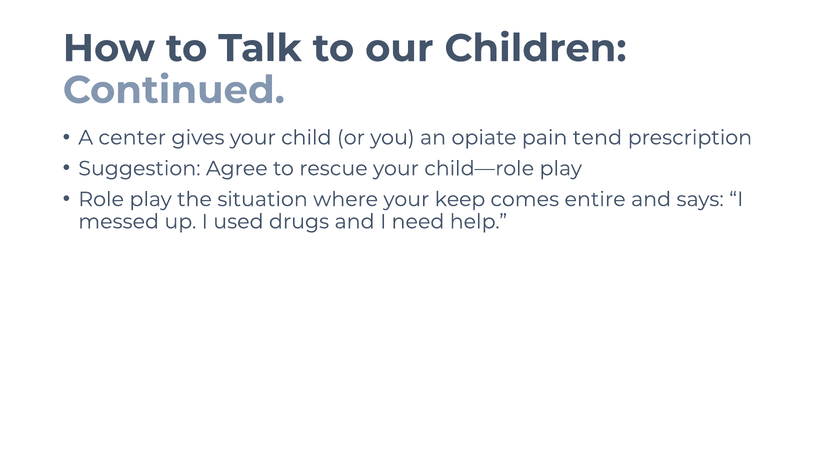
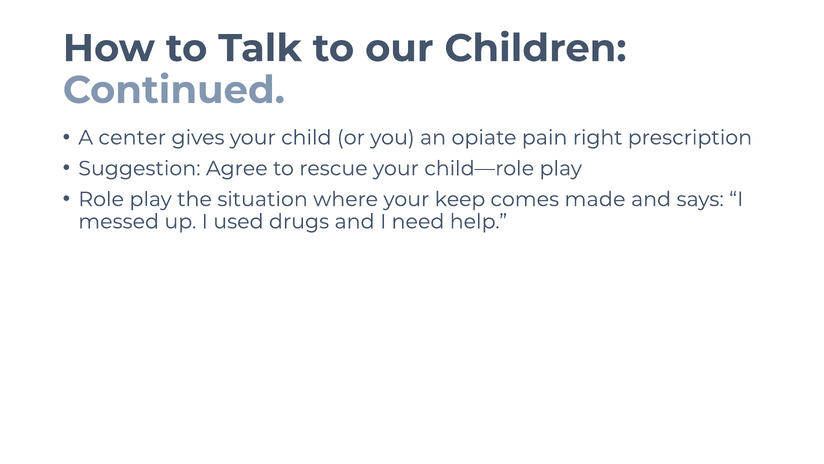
tend: tend -> right
entire: entire -> made
